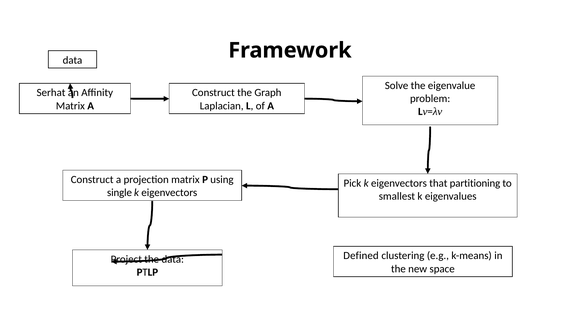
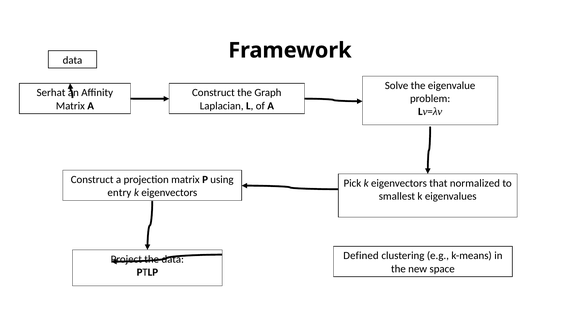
partitioning: partitioning -> normalized
single: single -> entry
